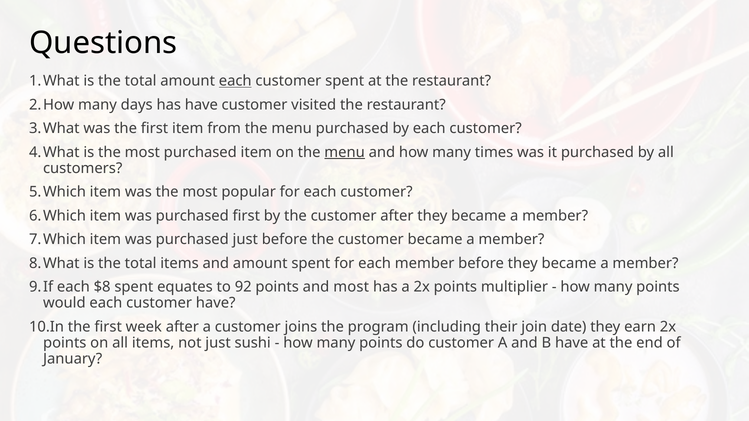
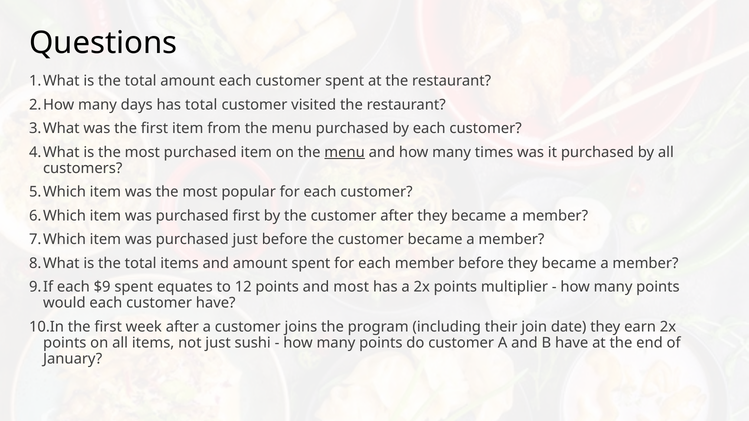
each at (235, 81) underline: present -> none
has have: have -> total
$8: $8 -> $9
92: 92 -> 12
